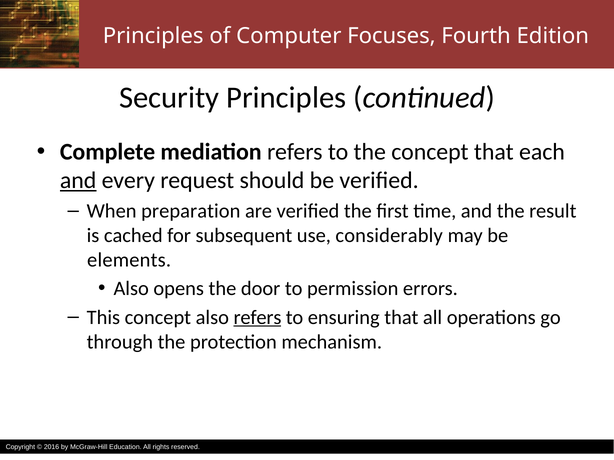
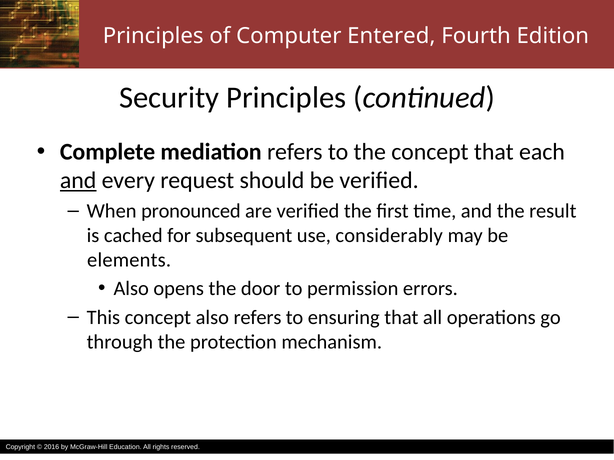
Focuses: Focuses -> Entered
preparation: preparation -> pronounced
refers at (257, 318) underline: present -> none
